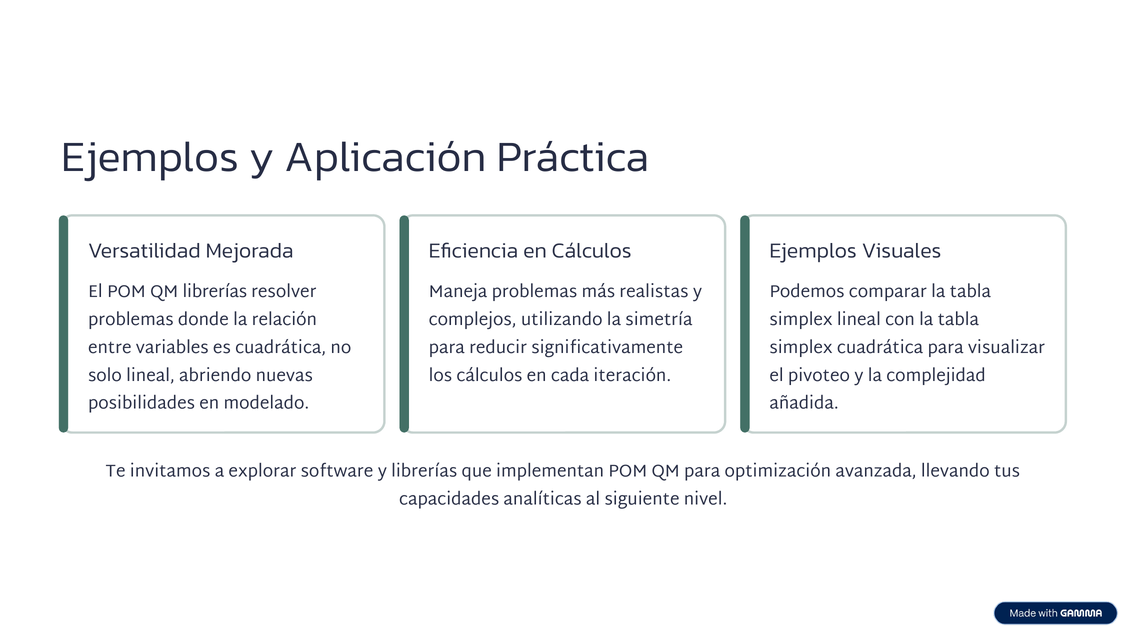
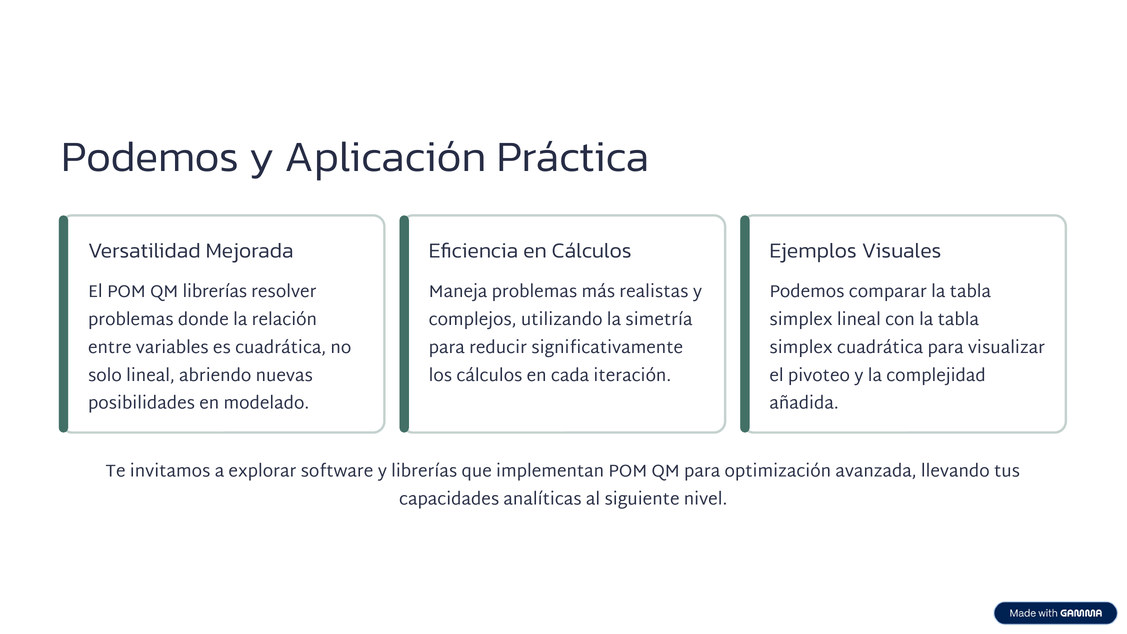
Ejemplos at (150, 157): Ejemplos -> Podemos
